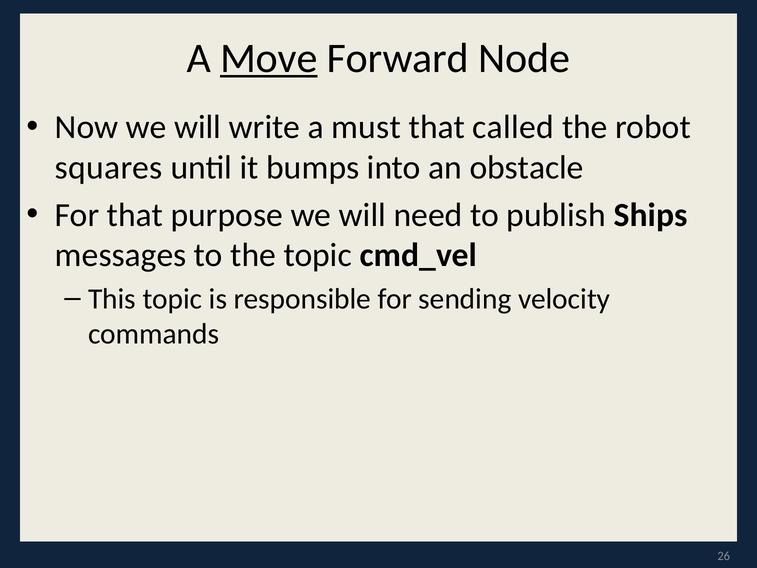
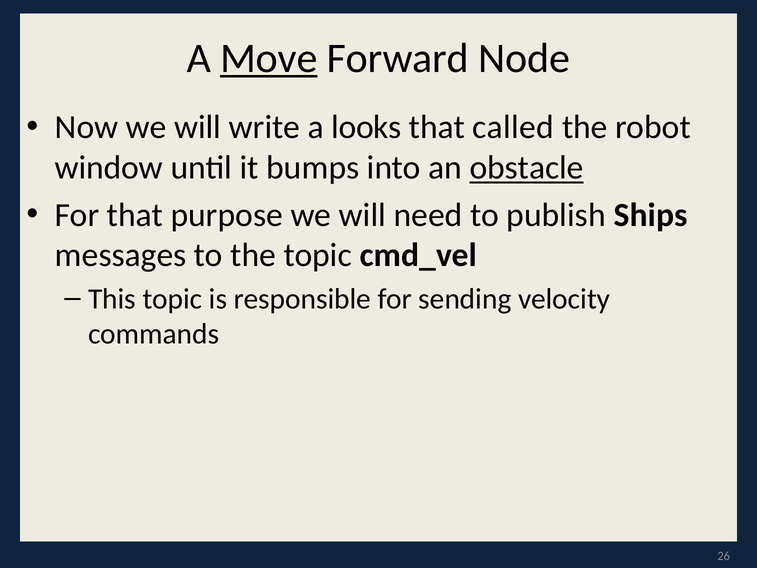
must: must -> looks
squares: squares -> window
obstacle underline: none -> present
